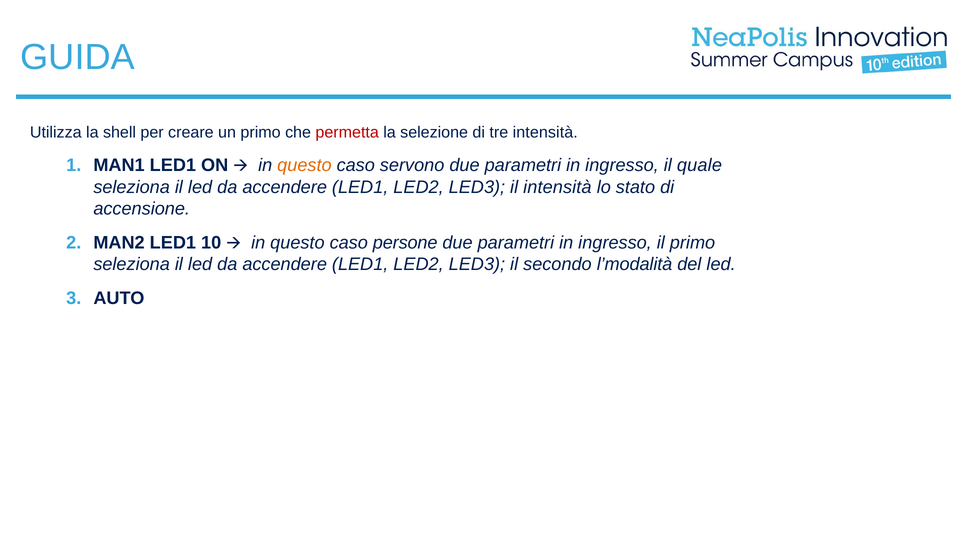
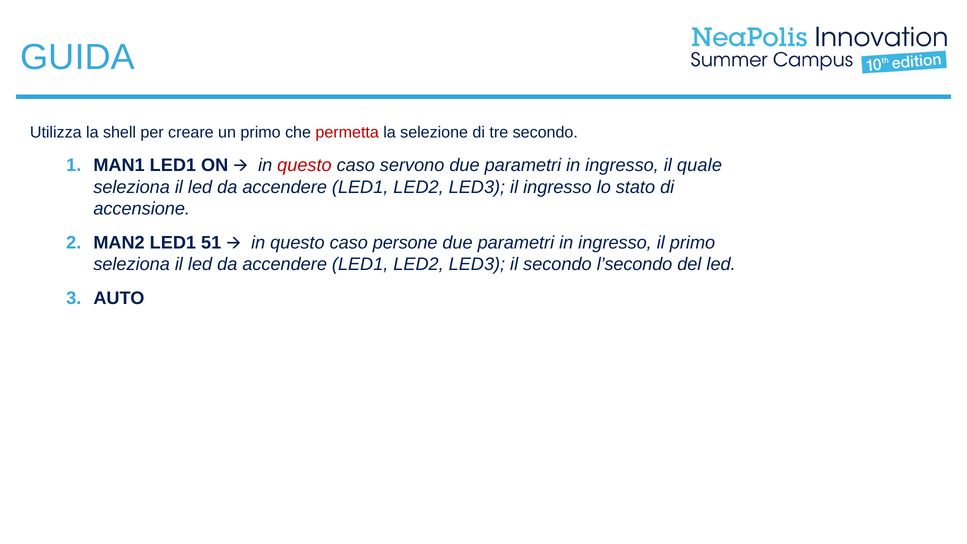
tre intensità: intensità -> secondo
questo at (304, 165) colour: orange -> red
il intensità: intensità -> ingresso
10: 10 -> 51
l’modalità: l’modalità -> l’secondo
